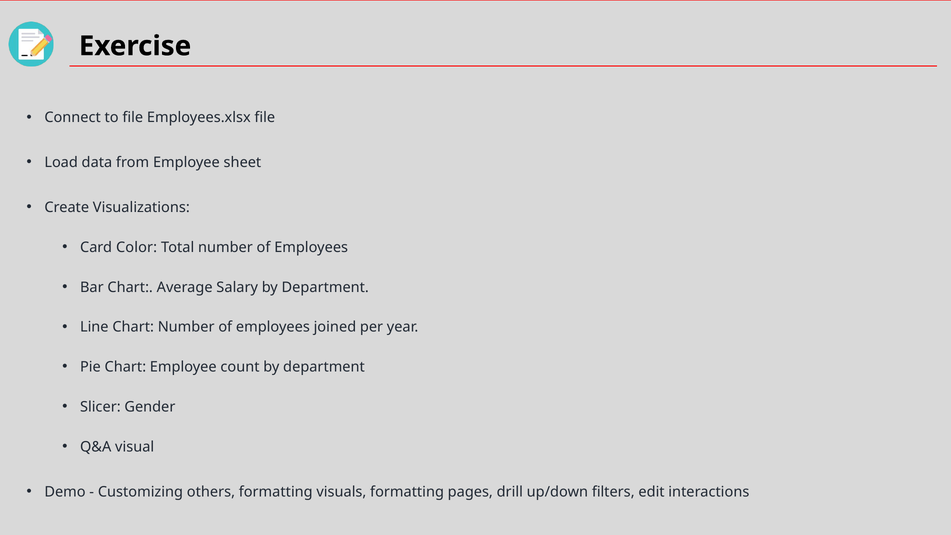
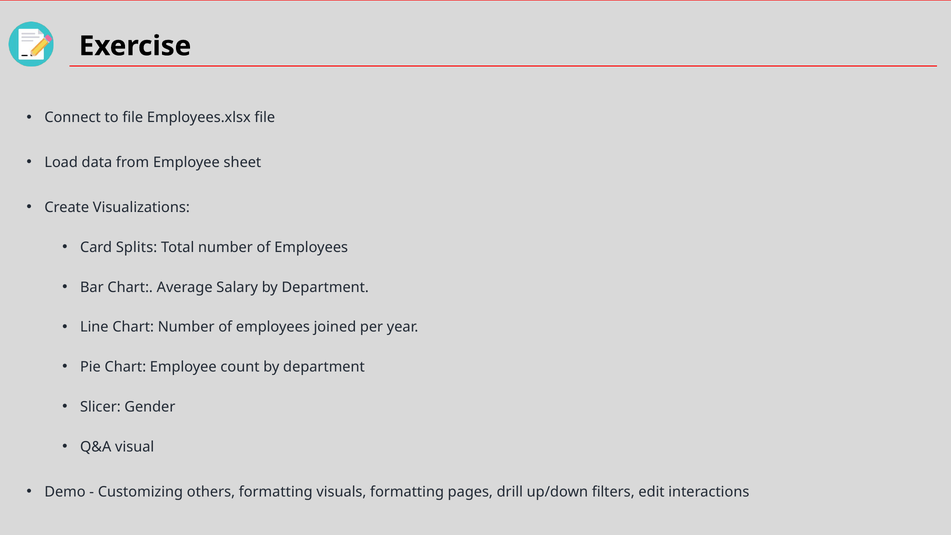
Color: Color -> Splits
